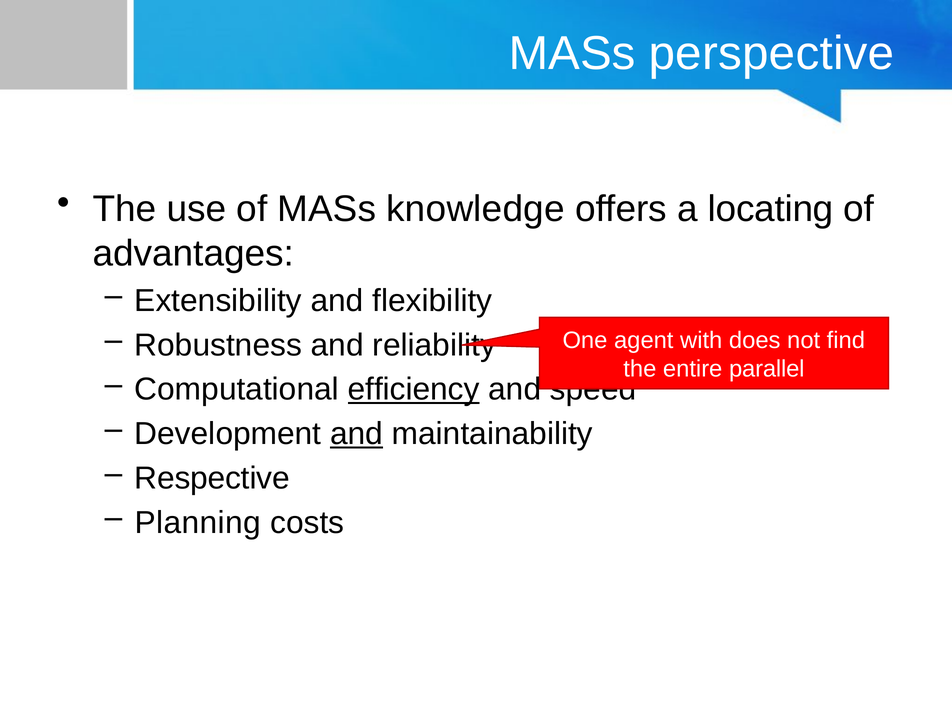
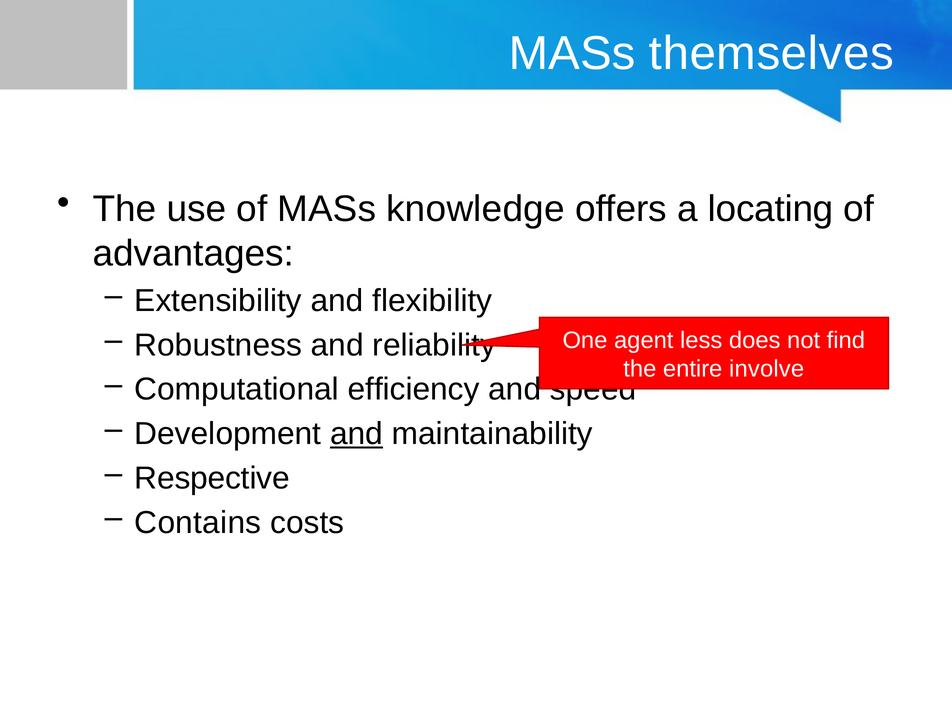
perspective: perspective -> themselves
with: with -> less
parallel: parallel -> involve
efficiency underline: present -> none
Planning: Planning -> Contains
